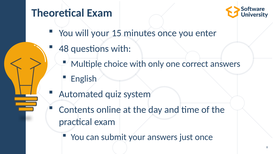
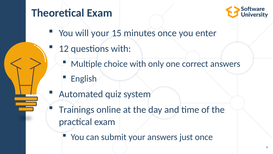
48: 48 -> 12
Contents: Contents -> Trainings
